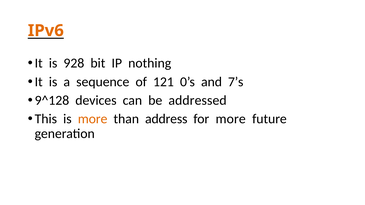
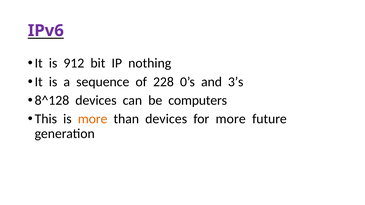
IPv6 colour: orange -> purple
928: 928 -> 912
121: 121 -> 228
7’s: 7’s -> 3’s
9^128: 9^128 -> 8^128
addressed: addressed -> computers
than address: address -> devices
